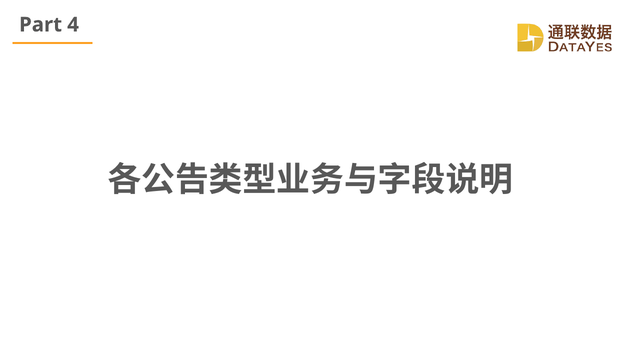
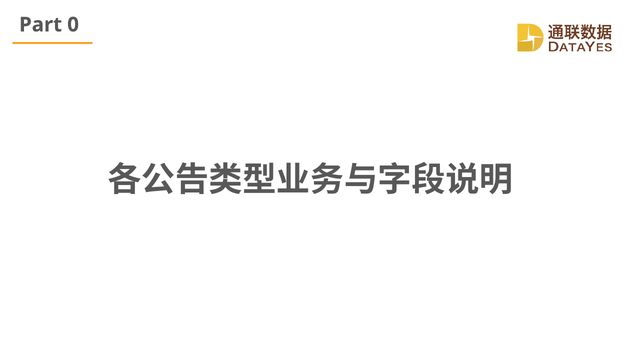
4: 4 -> 0
